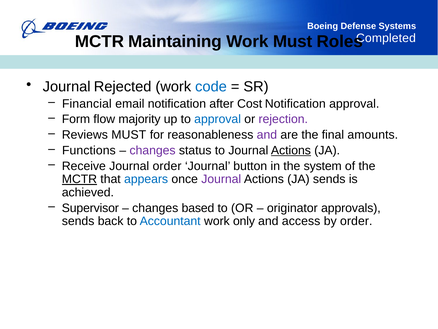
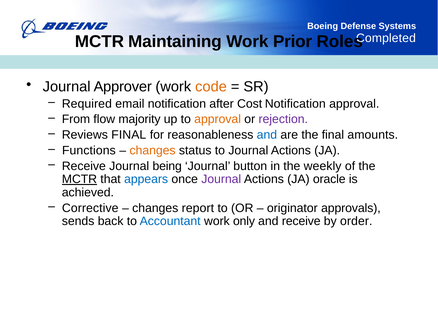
Work Must: Must -> Prior
Rejected: Rejected -> Approver
code colour: blue -> orange
Financial: Financial -> Required
Form: Form -> From
approval at (218, 119) colour: blue -> orange
Reviews MUST: MUST -> FINAL
and at (267, 135) colour: purple -> blue
changes at (153, 150) colour: purple -> orange
Actions at (291, 150) underline: present -> none
Journal order: order -> being
system: system -> weekly
JA sends: sends -> oracle
Supervisor: Supervisor -> Corrective
based: based -> report
and access: access -> receive
